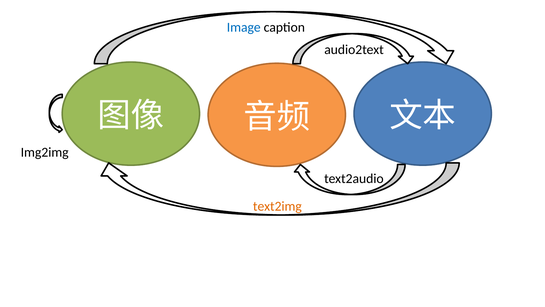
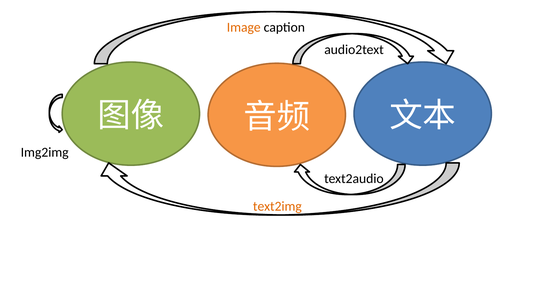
Image colour: blue -> orange
